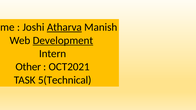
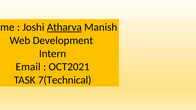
Development underline: present -> none
Other: Other -> Email
5(Technical: 5(Technical -> 7(Technical
